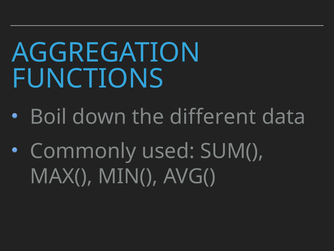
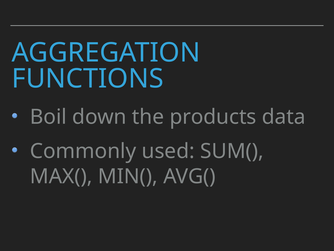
different: different -> products
